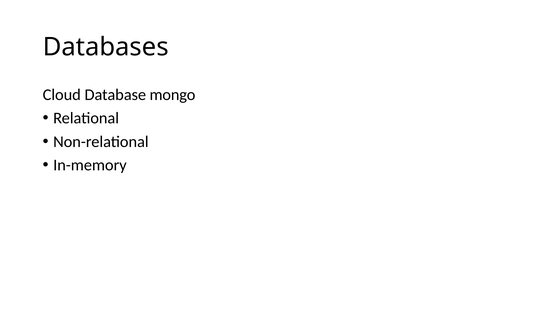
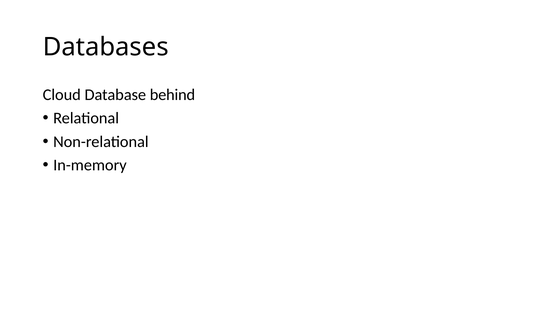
mongo: mongo -> behind
